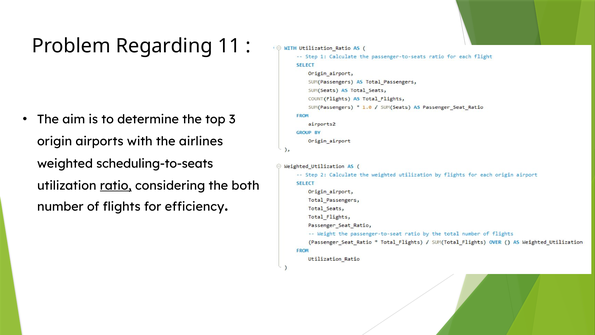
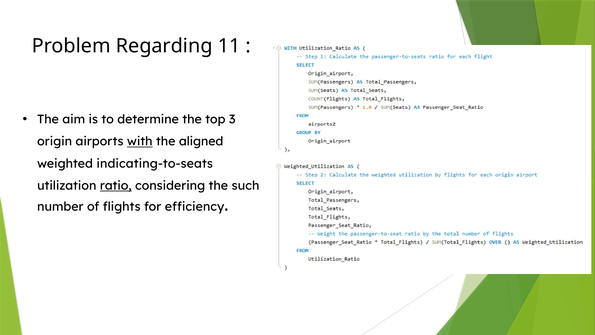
with underline: none -> present
airlines: airlines -> aligned
scheduling-to-seats: scheduling-to-seats -> indicating-to-seats
both: both -> such
